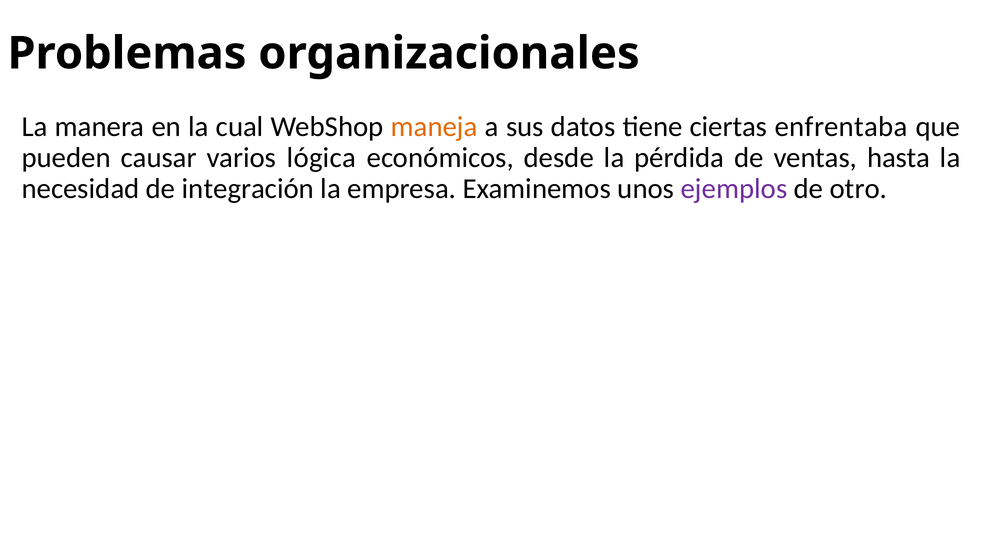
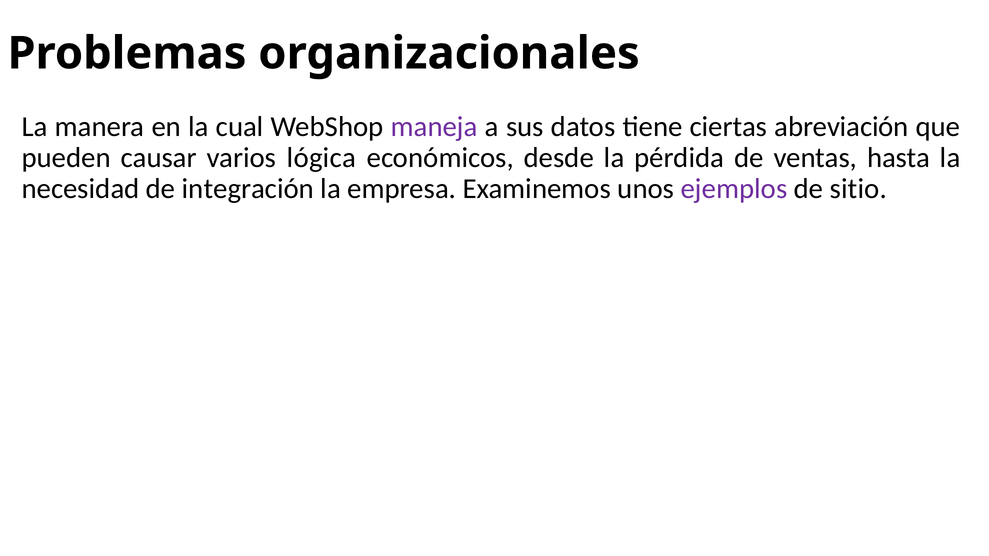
maneja colour: orange -> purple
enfrentaba: enfrentaba -> abreviación
otro: otro -> sitio
